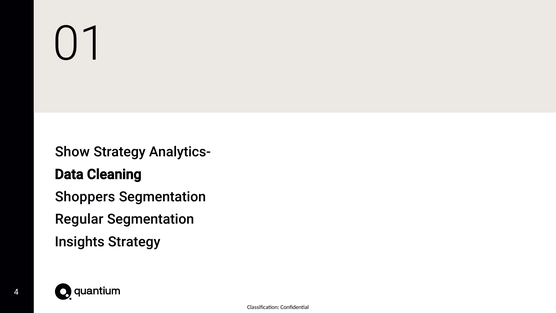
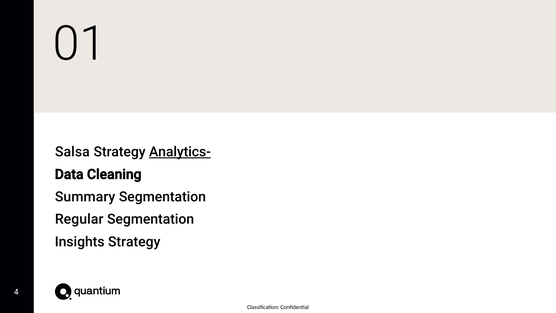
Show: Show -> Salsa
Analytics- underline: none -> present
Shoppers: Shoppers -> Summary
